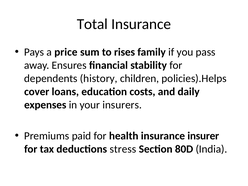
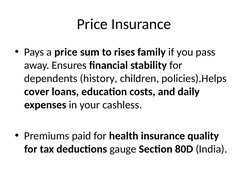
Total at (92, 24): Total -> Price
insurers: insurers -> cashless
insurer: insurer -> quality
stress: stress -> gauge
